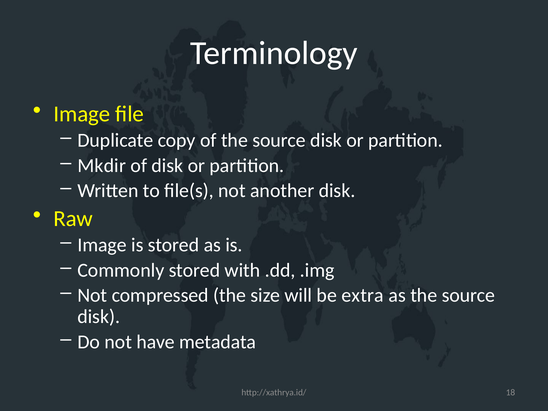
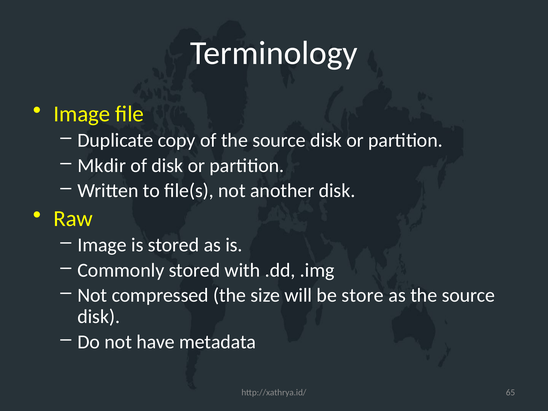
extra: extra -> store
18: 18 -> 65
